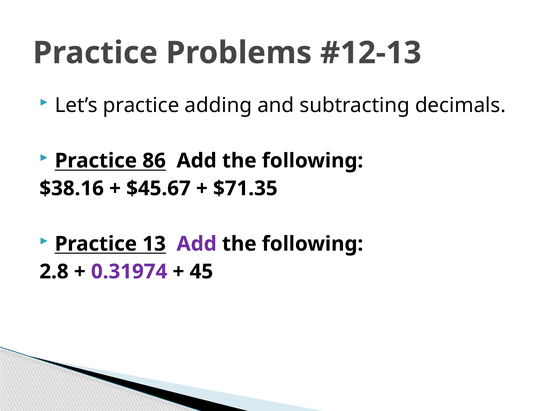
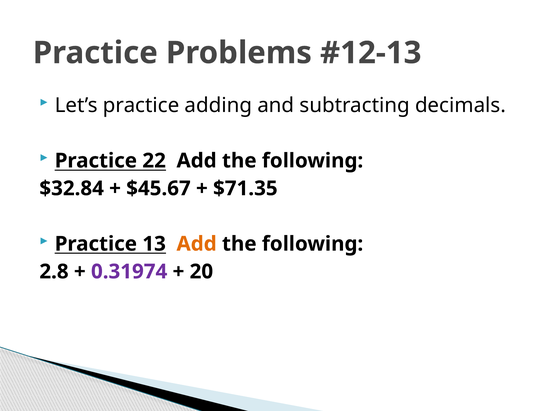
86: 86 -> 22
$38.16: $38.16 -> $32.84
Add at (197, 244) colour: purple -> orange
45: 45 -> 20
